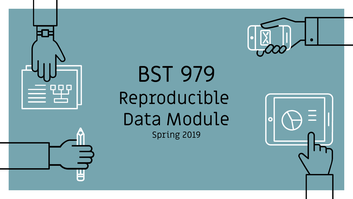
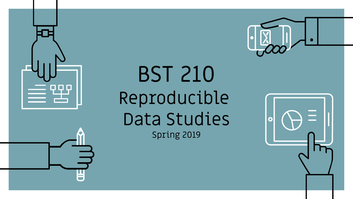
979: 979 -> 210
Module: Module -> Studies
